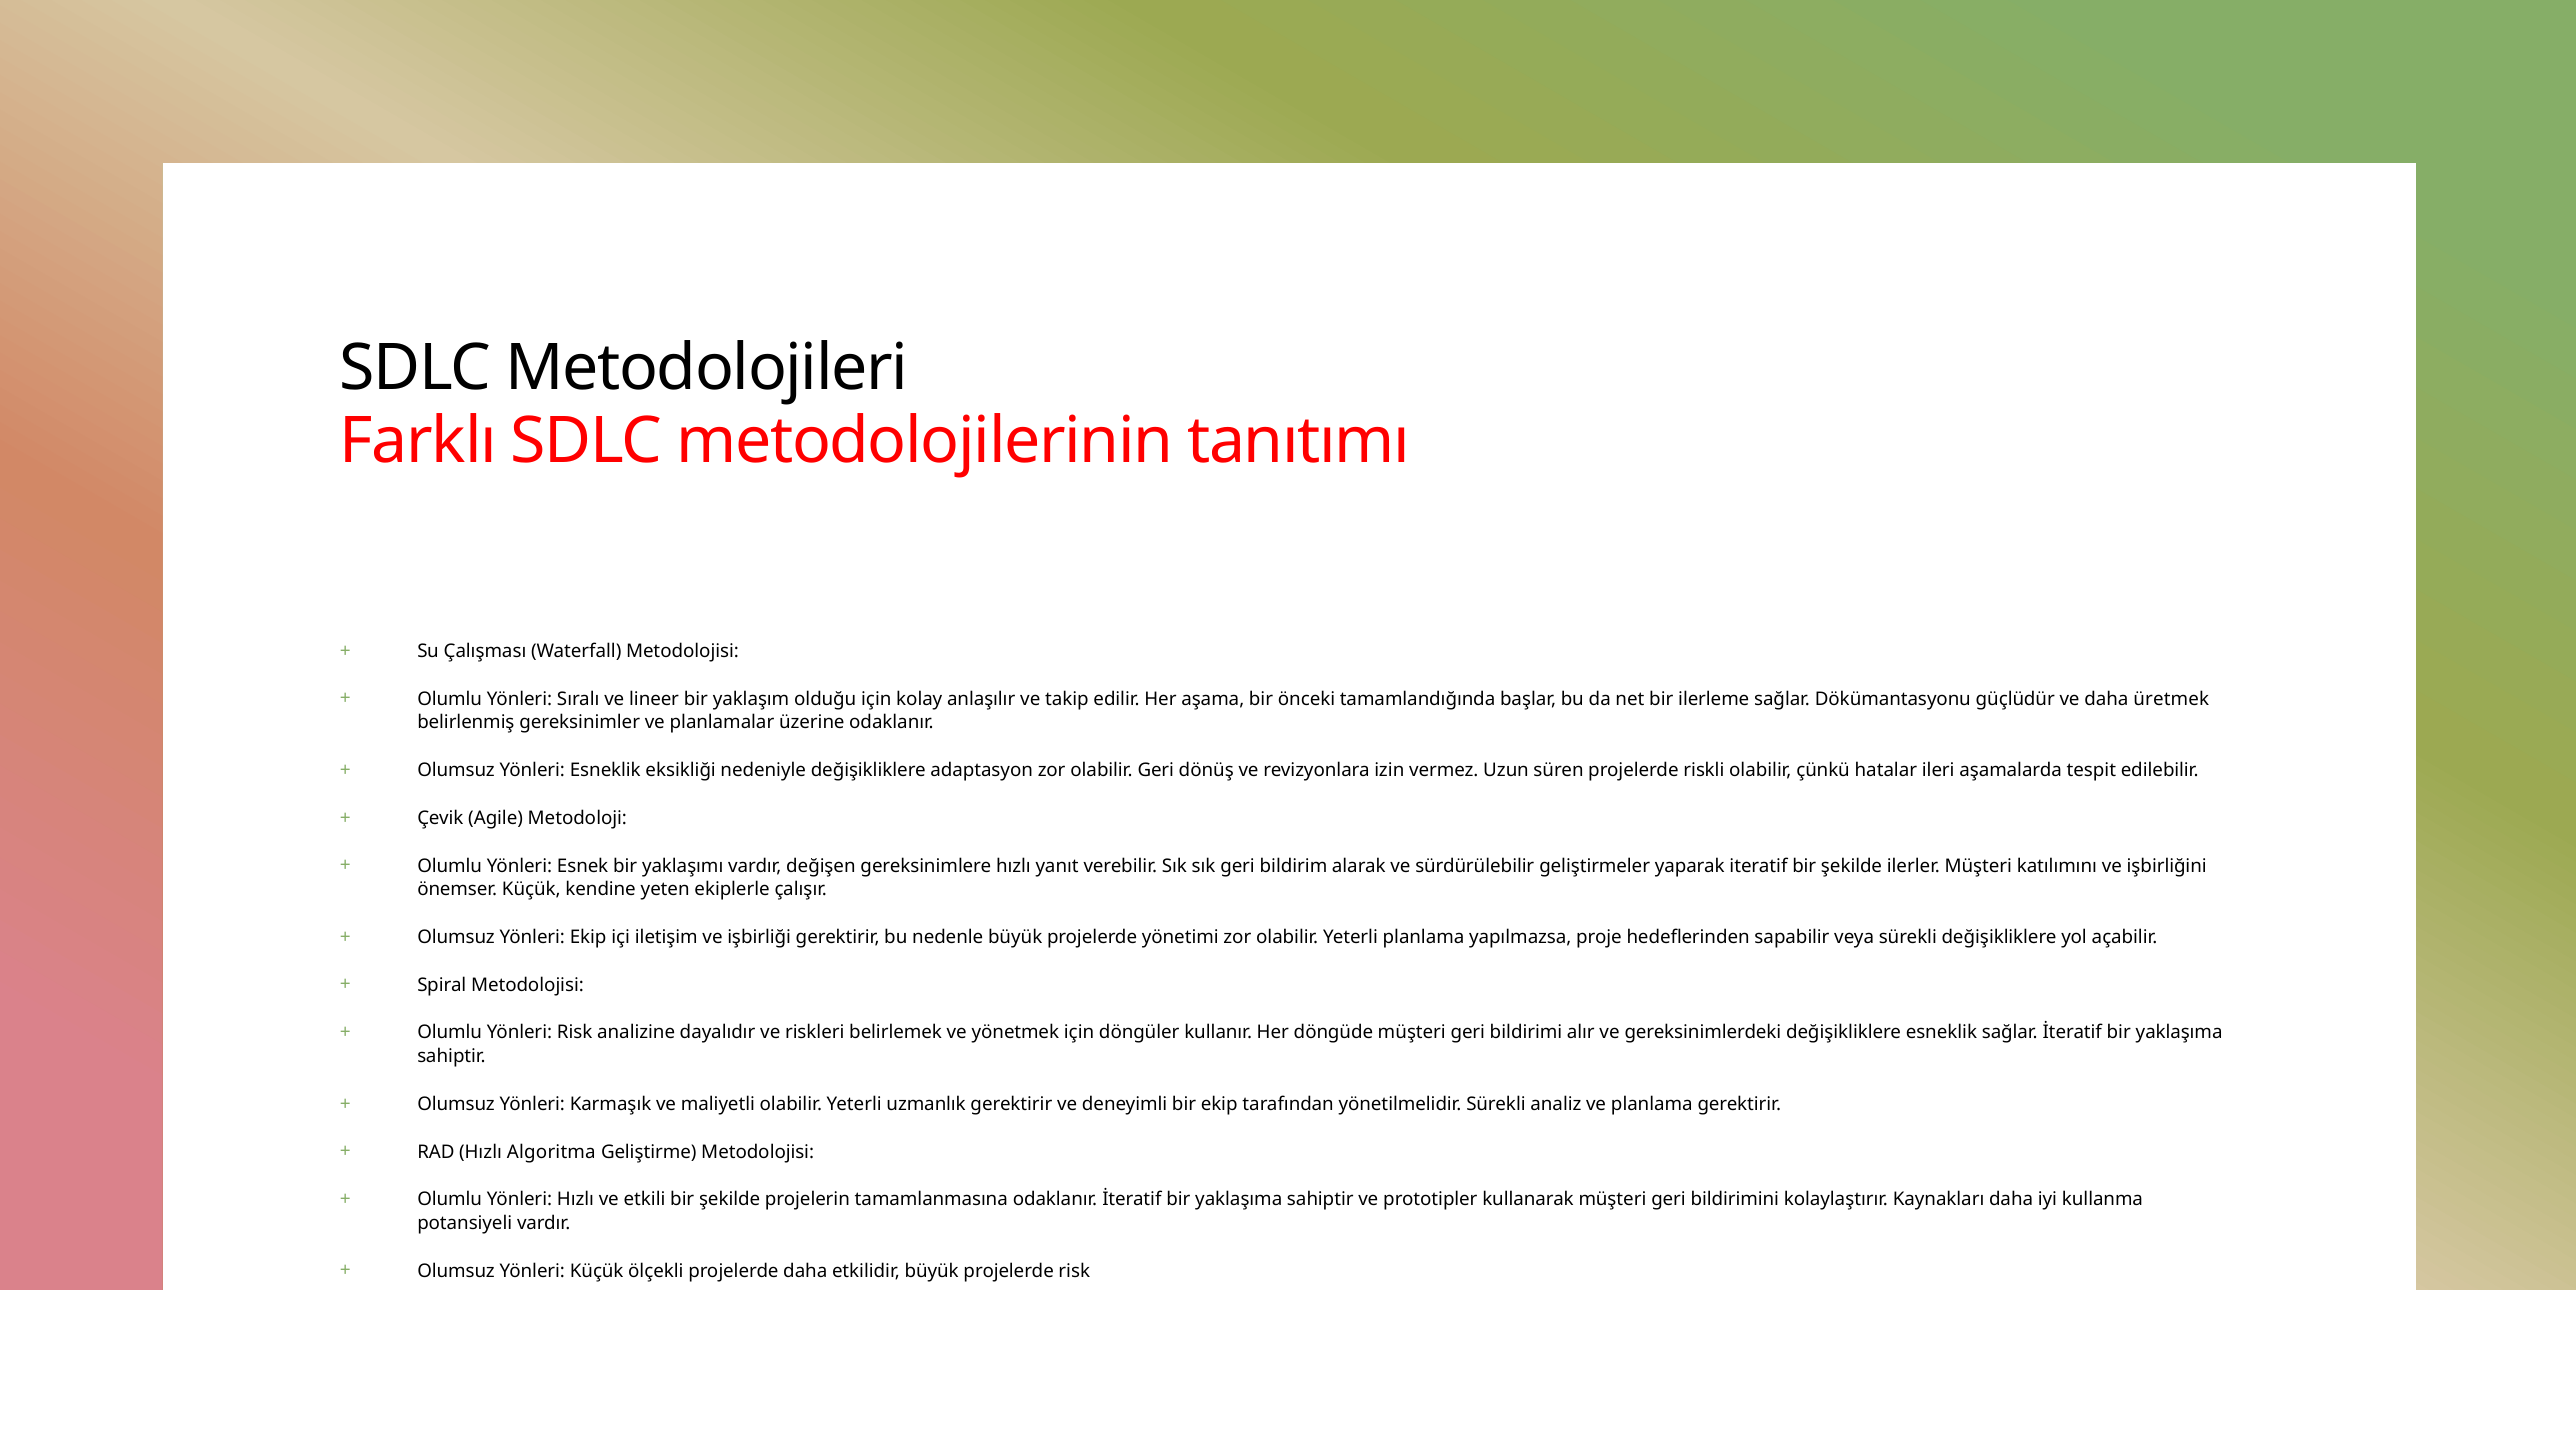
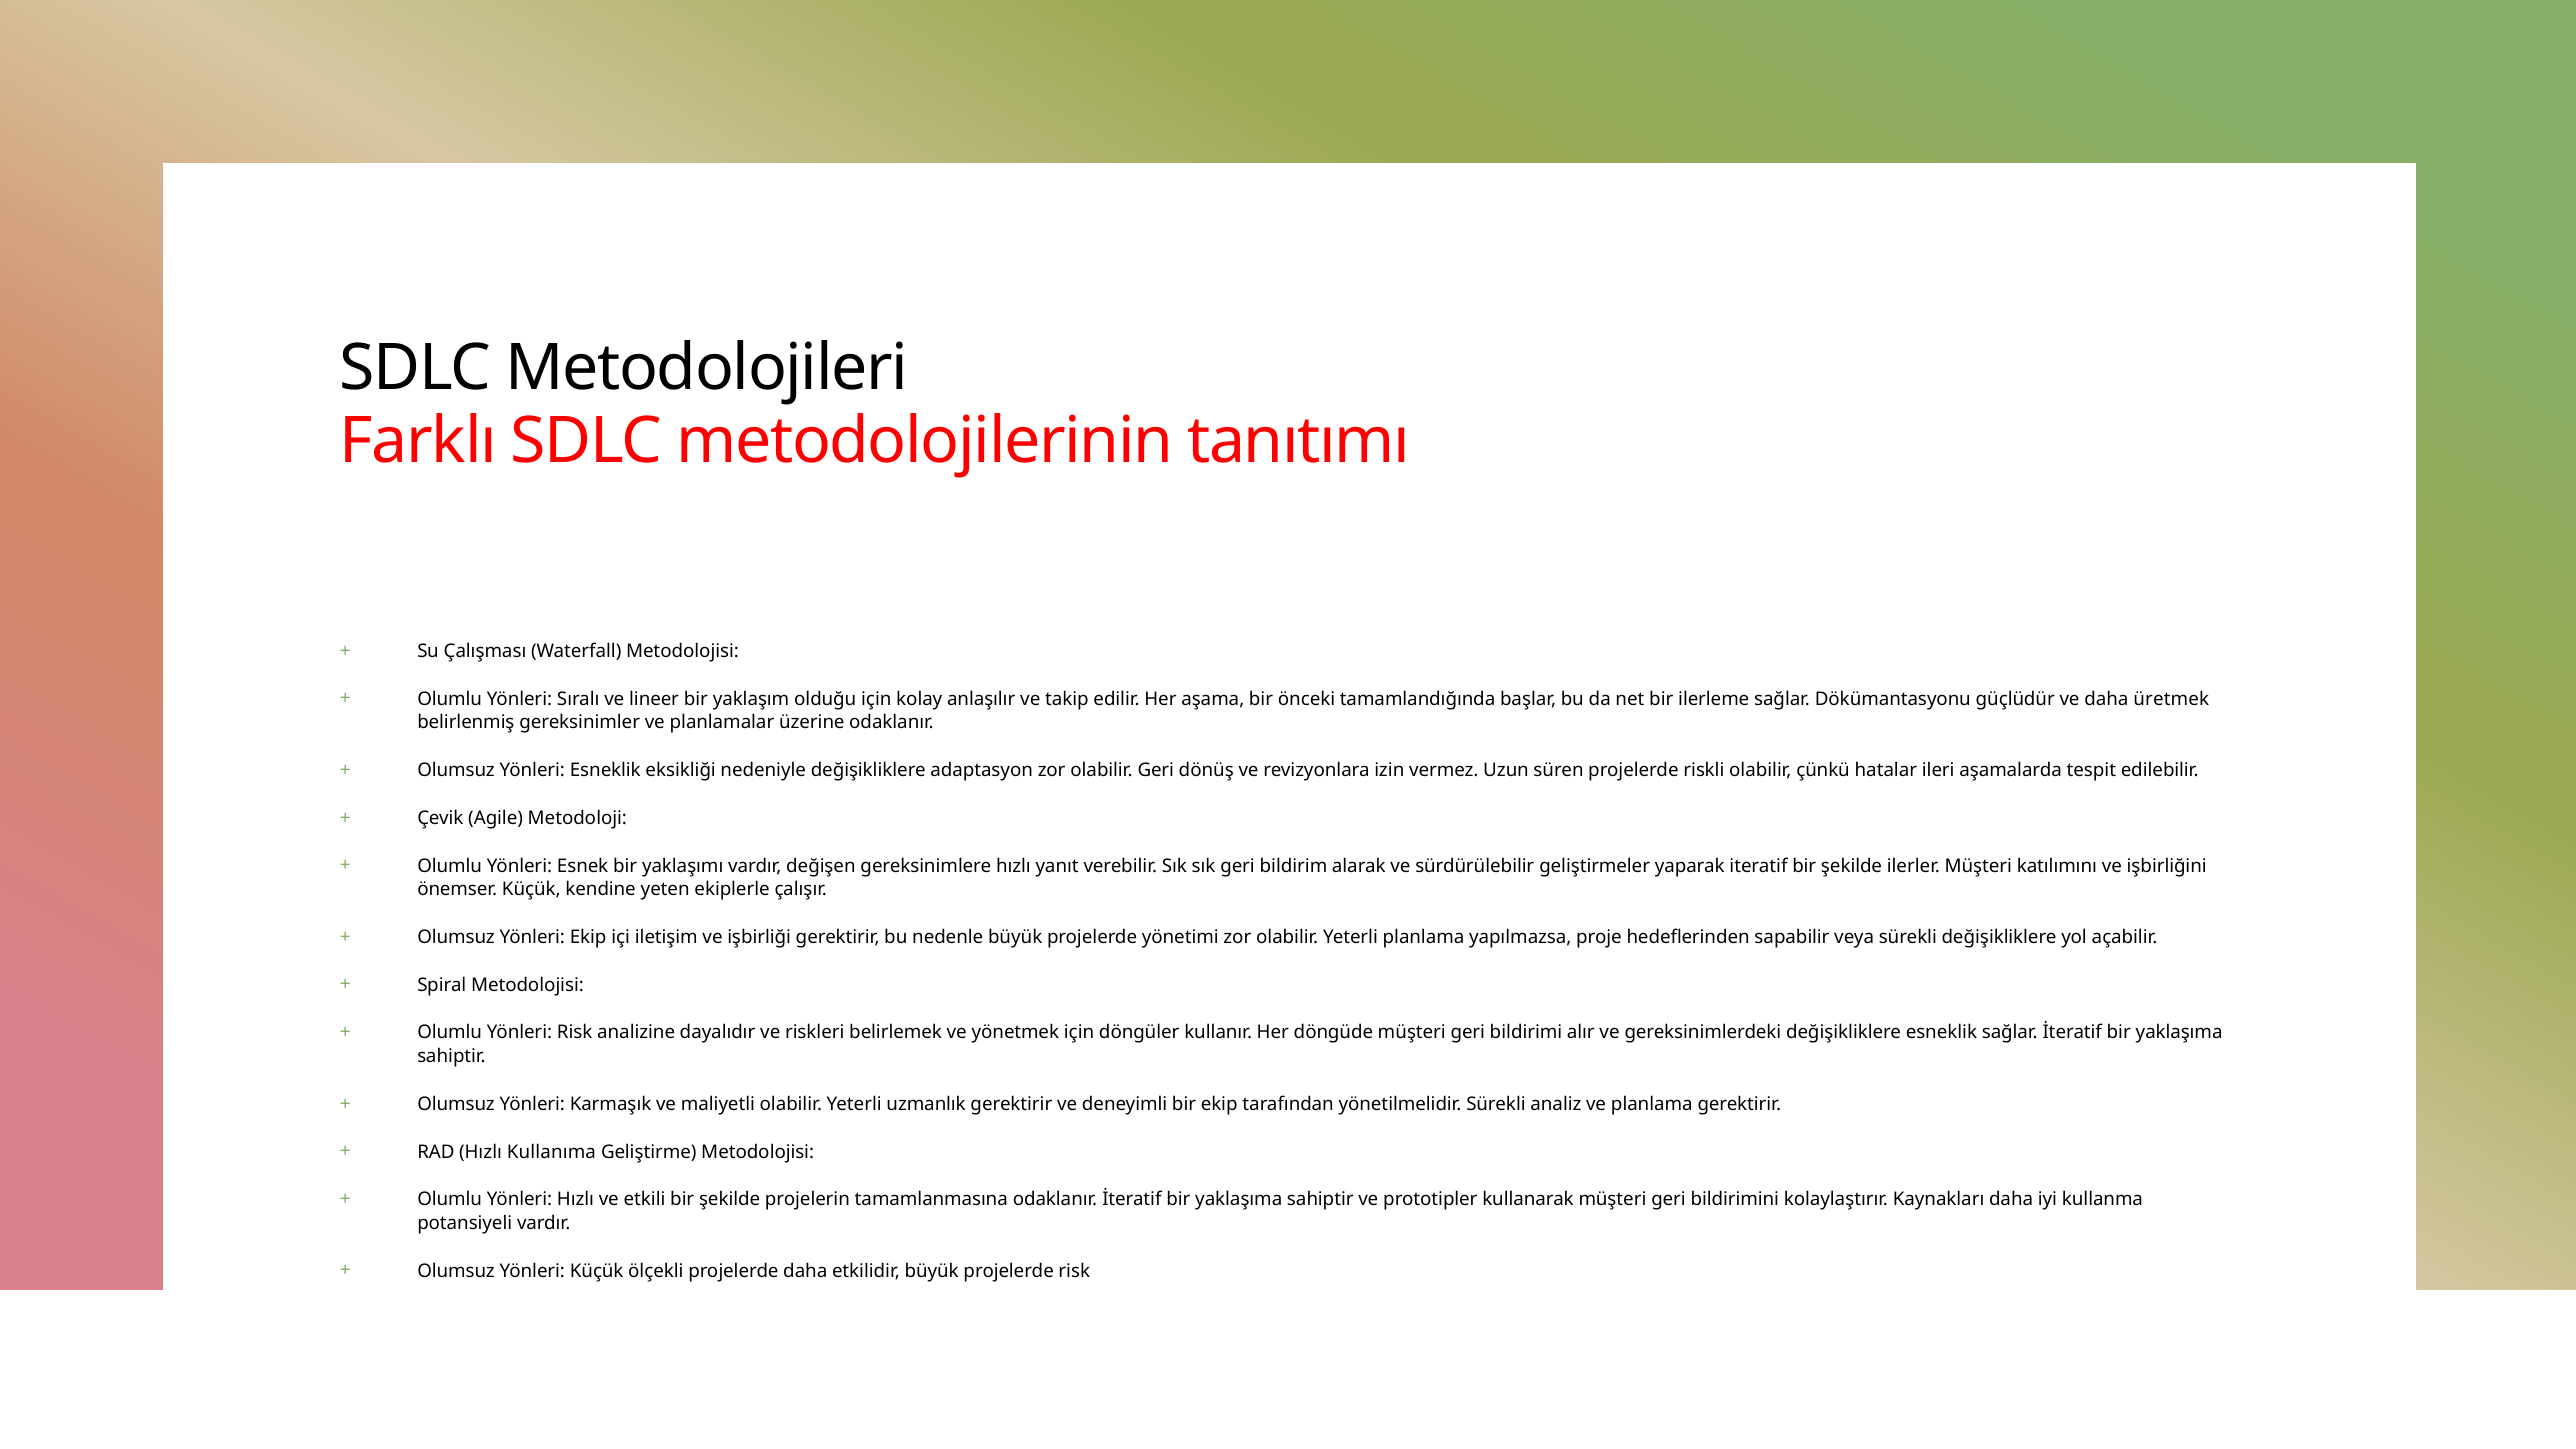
Algoritma: Algoritma -> Kullanıma
